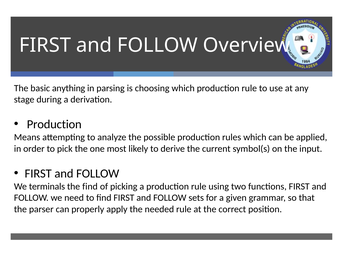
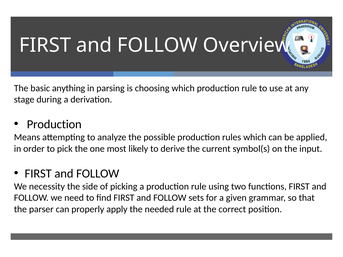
terminals: terminals -> necessity
the find: find -> side
